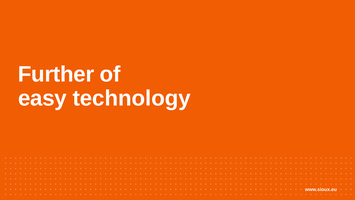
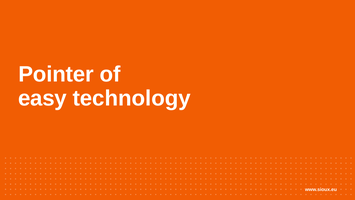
Further: Further -> Pointer
